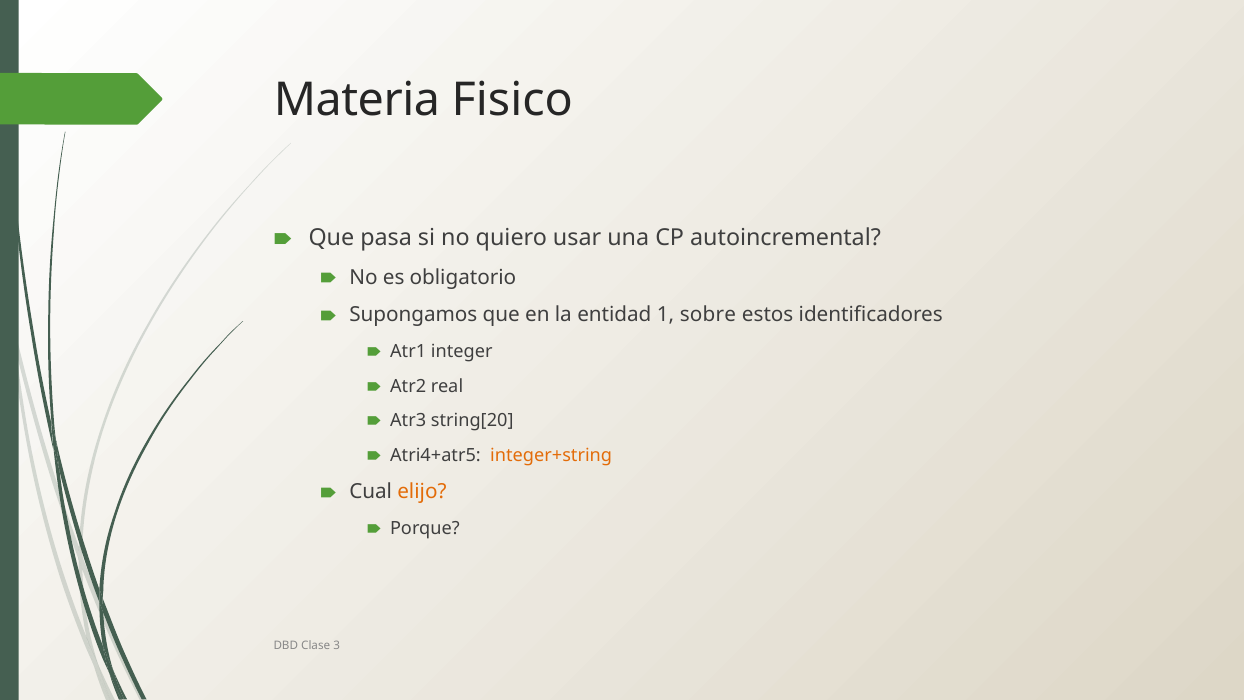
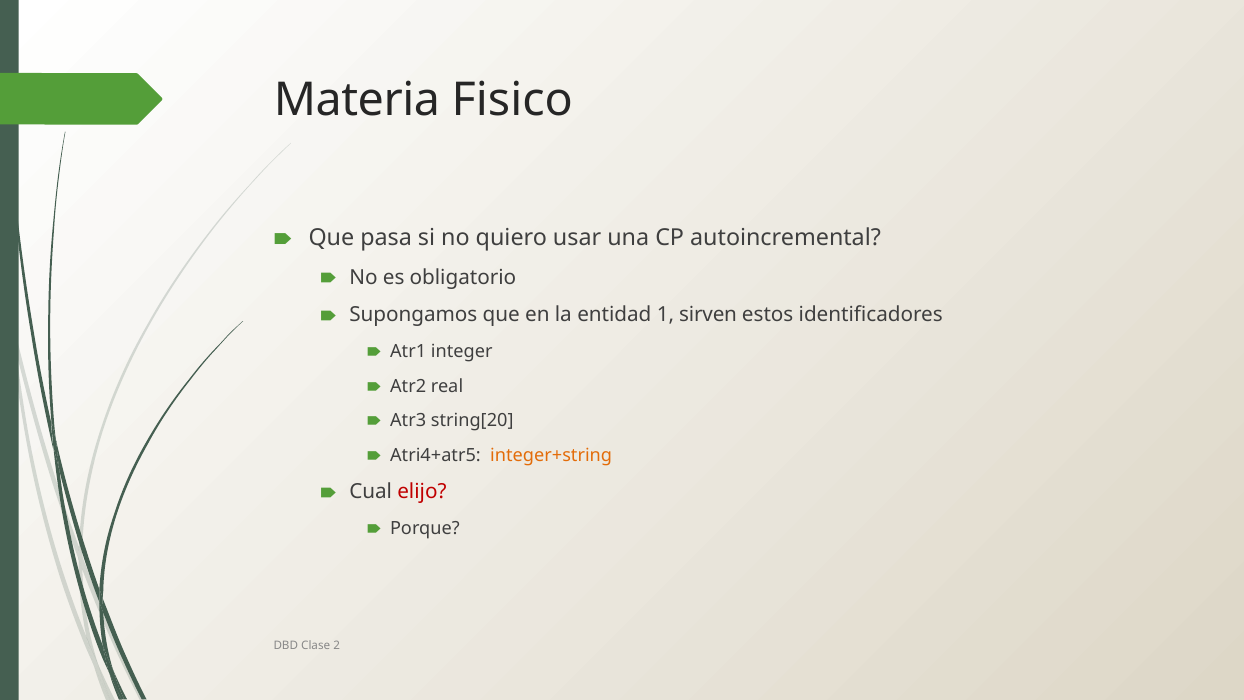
sobre: sobre -> sirven
elijo colour: orange -> red
3: 3 -> 2
